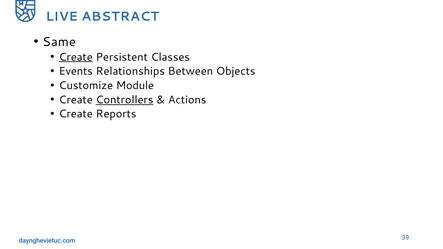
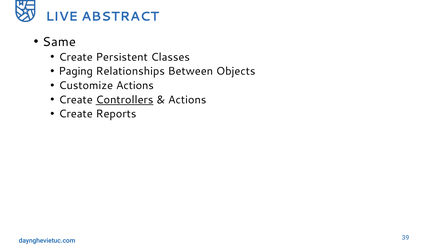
Create at (76, 57) underline: present -> none
Events: Events -> Paging
Customize Module: Module -> Actions
